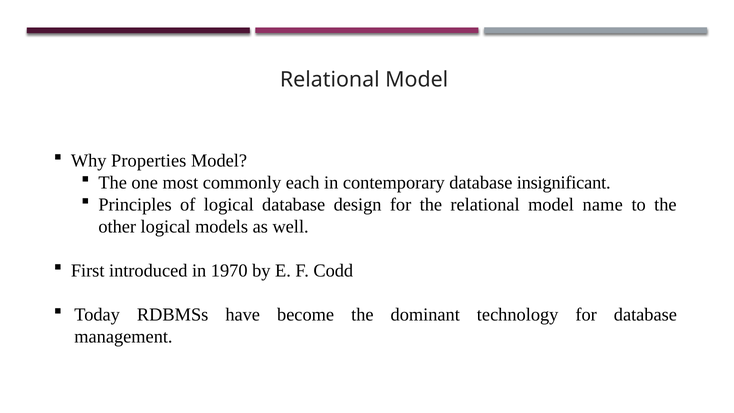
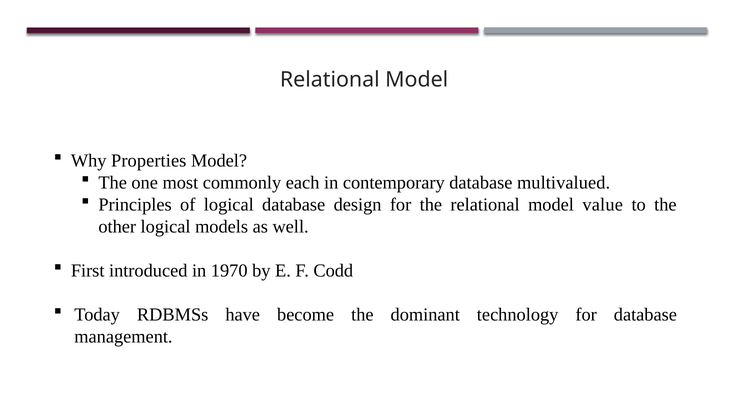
insignificant: insignificant -> multivalued
name: name -> value
